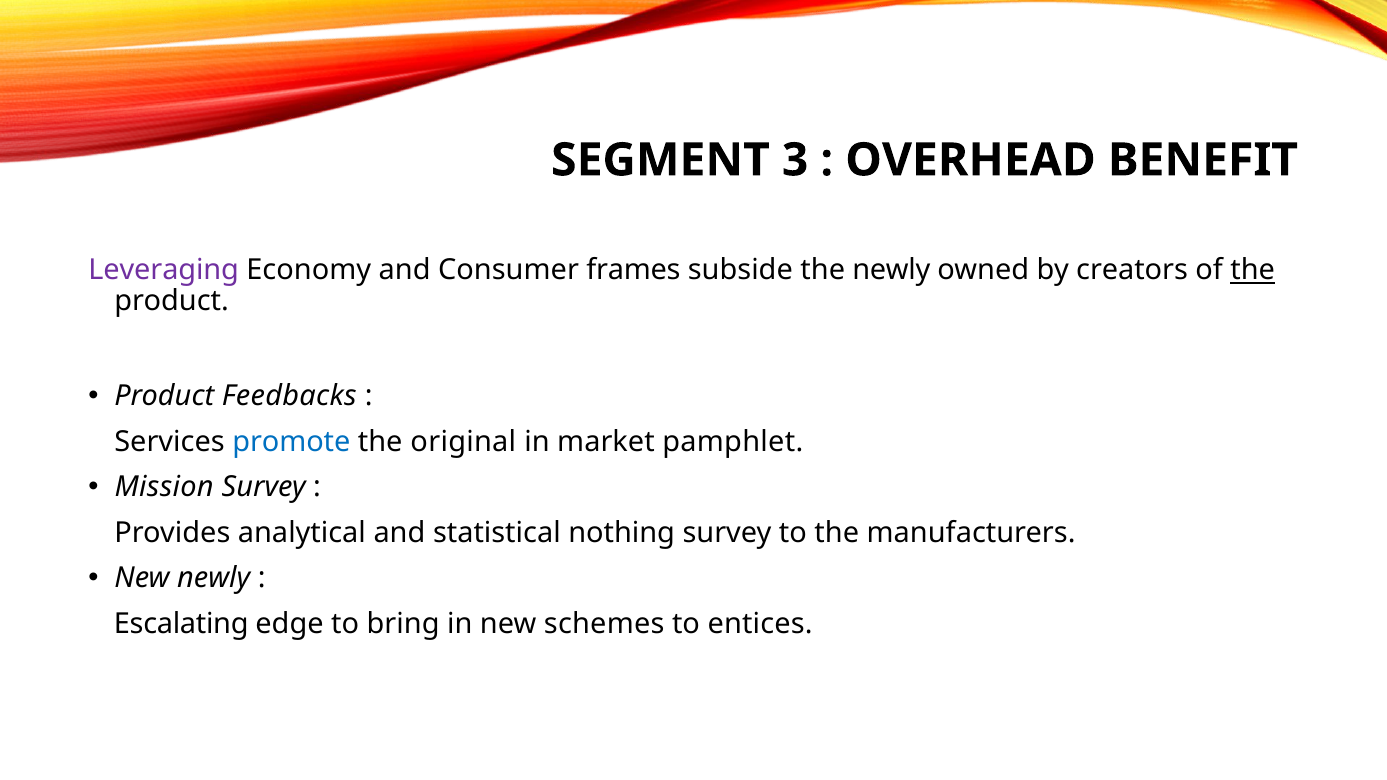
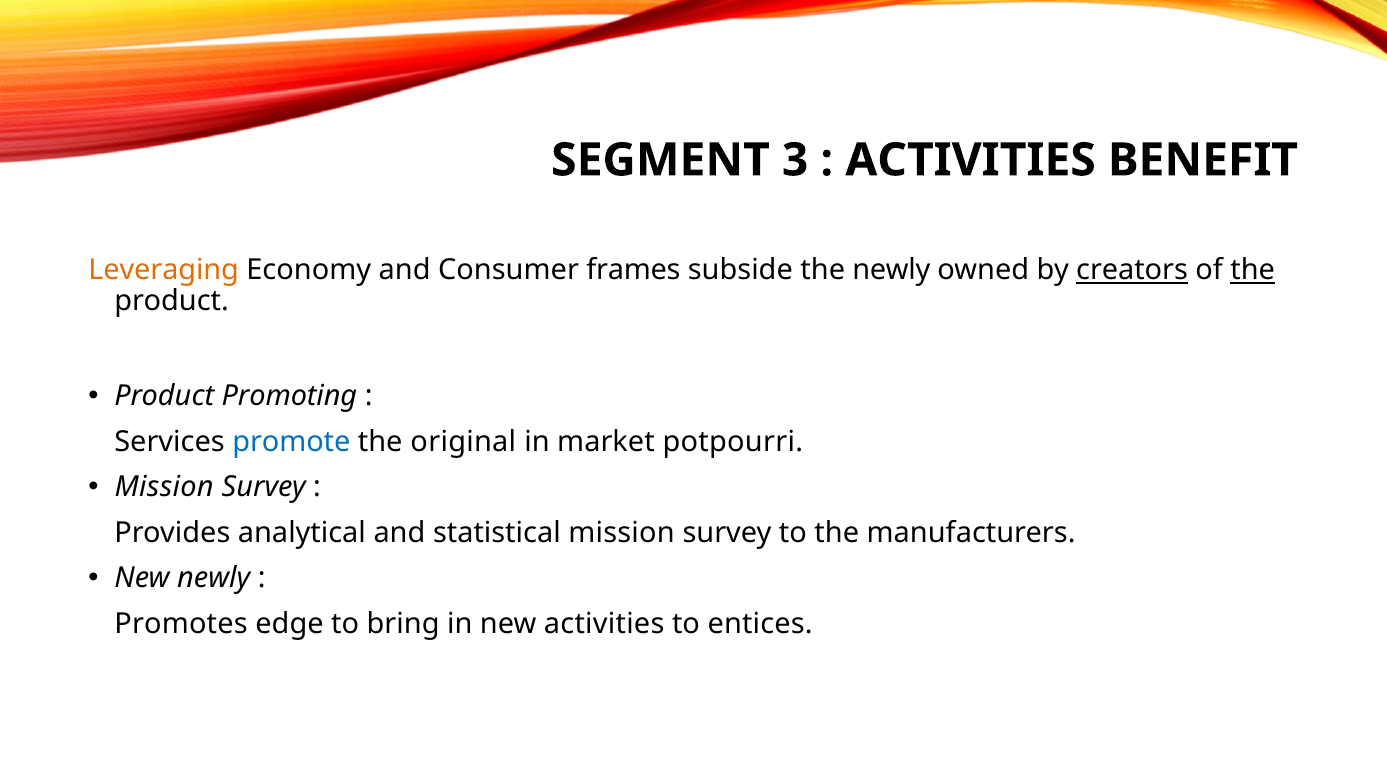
OVERHEAD at (971, 160): OVERHEAD -> ACTIVITIES
Leveraging colour: purple -> orange
creators underline: none -> present
Feedbacks: Feedbacks -> Promoting
pamphlet: pamphlet -> potpourri
statistical nothing: nothing -> mission
Escalating: Escalating -> Promotes
new schemes: schemes -> activities
